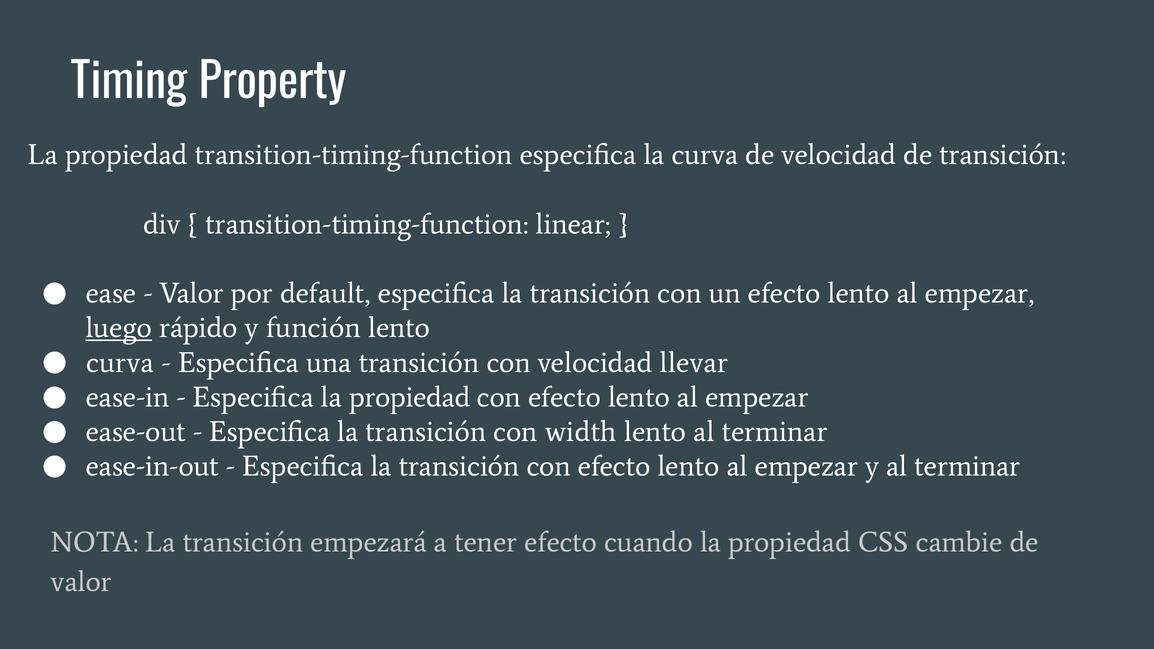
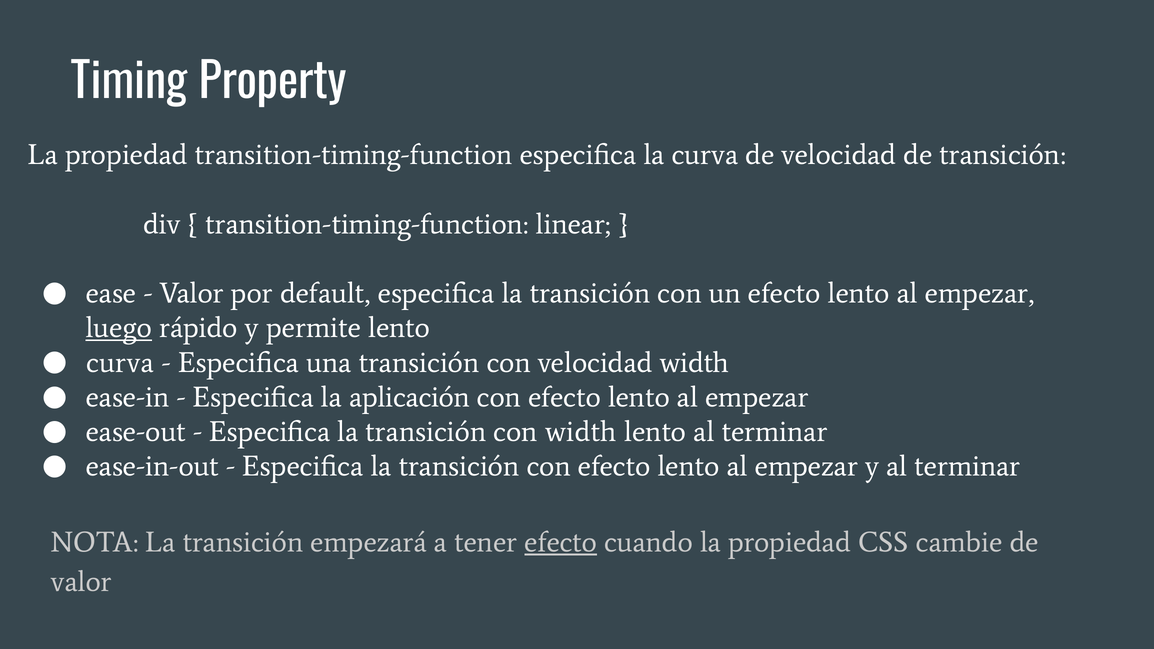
función: función -> permite
velocidad llevar: llevar -> width
Especifica la propiedad: propiedad -> aplicación
efecto at (561, 542) underline: none -> present
